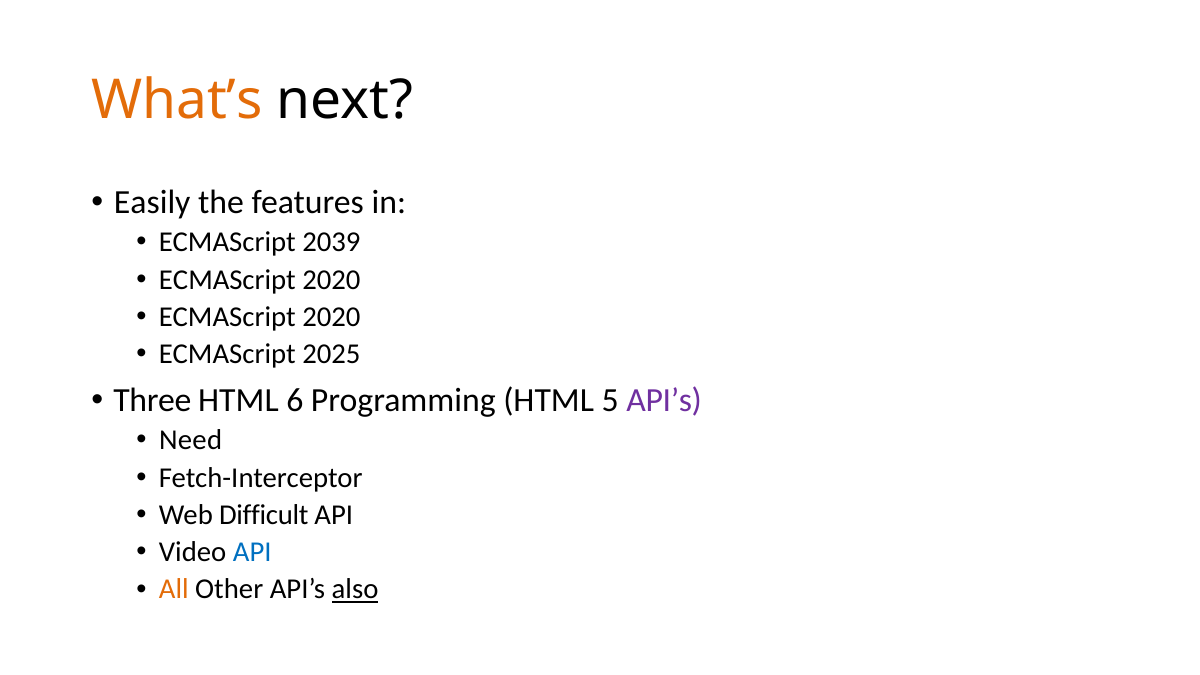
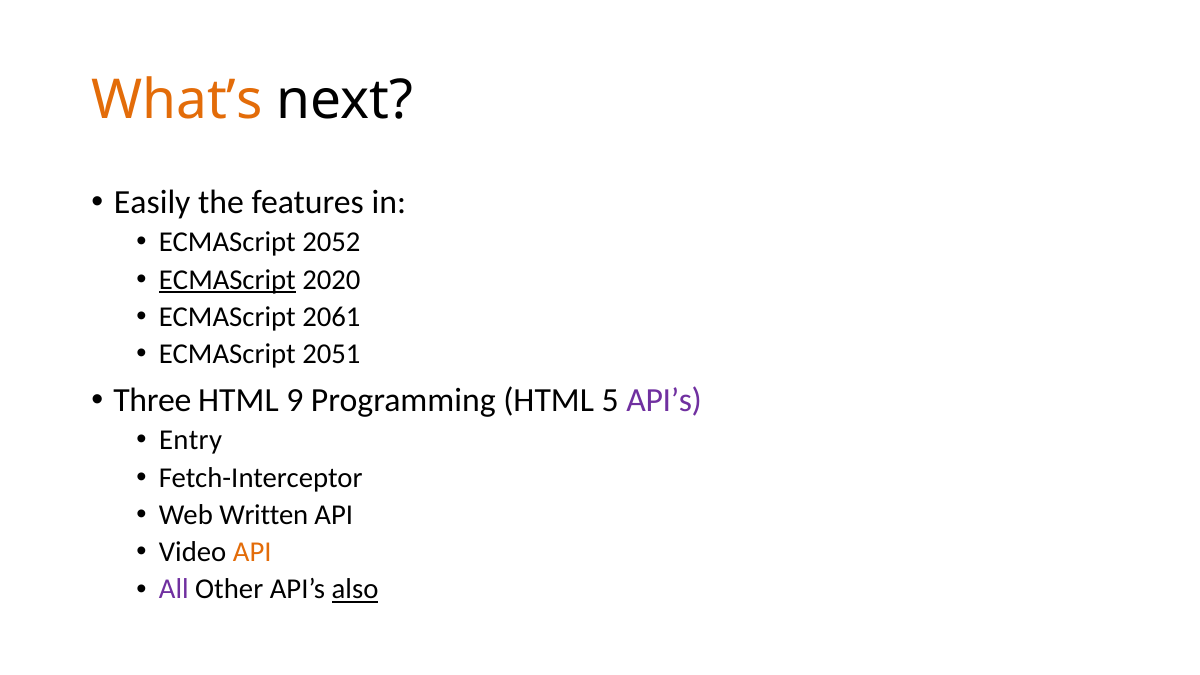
2039: 2039 -> 2052
ECMAScript at (227, 280) underline: none -> present
2020 at (331, 317): 2020 -> 2061
2025: 2025 -> 2051
6: 6 -> 9
Need: Need -> Entry
Difficult: Difficult -> Written
API at (252, 552) colour: blue -> orange
All colour: orange -> purple
